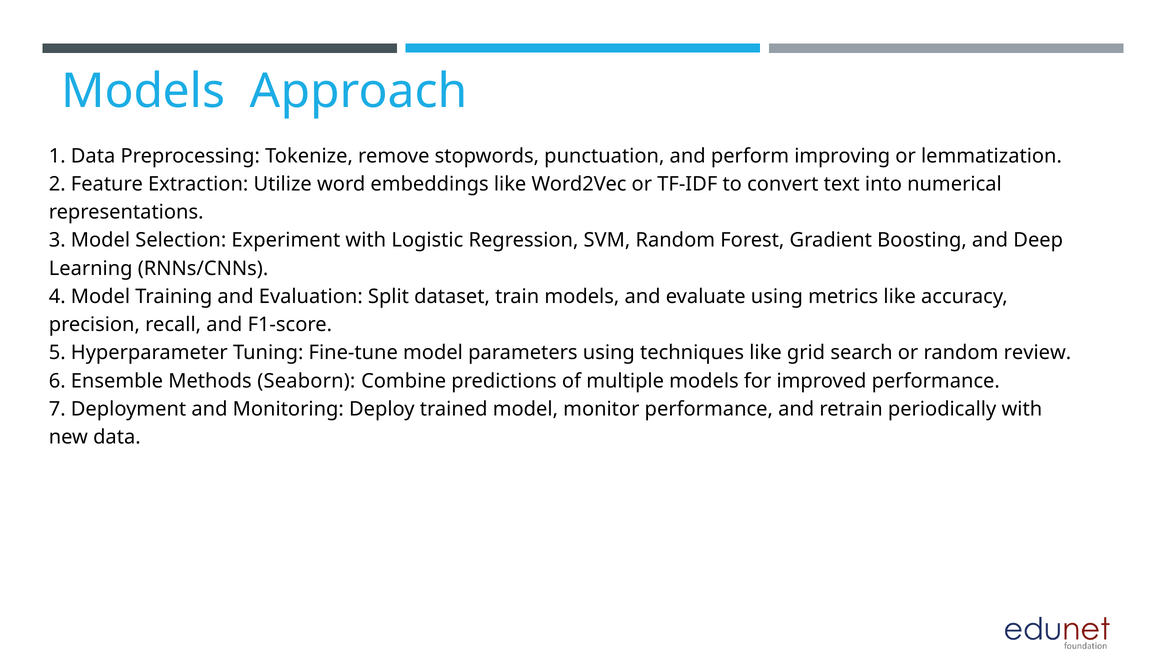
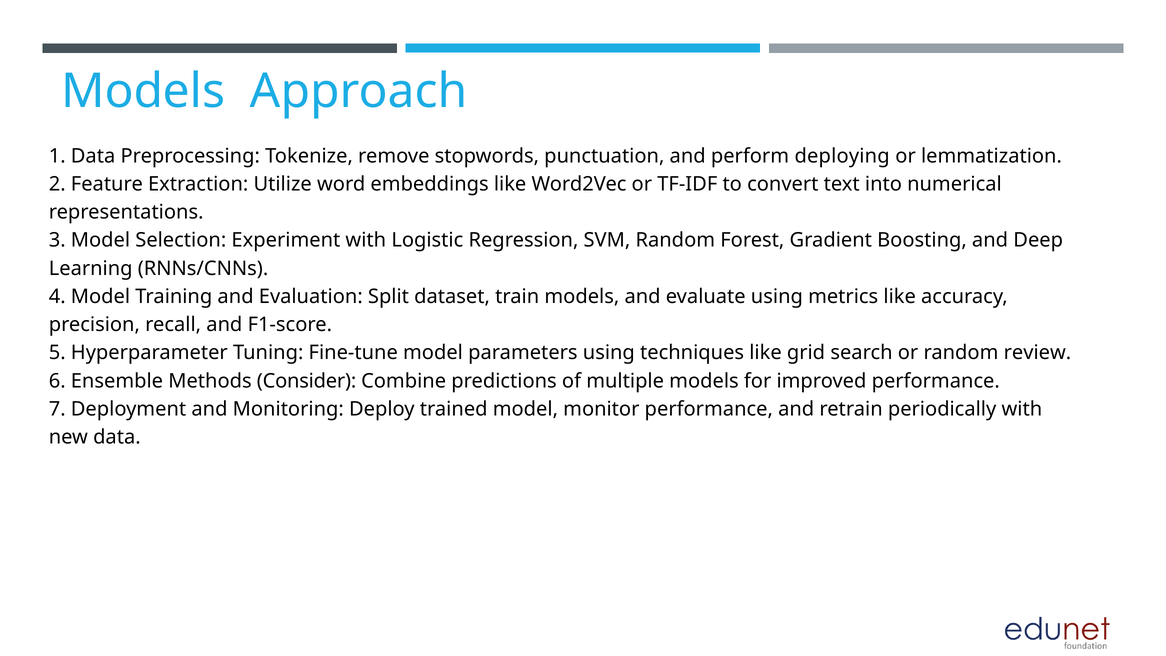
improving: improving -> deploying
Seaborn: Seaborn -> Consider
